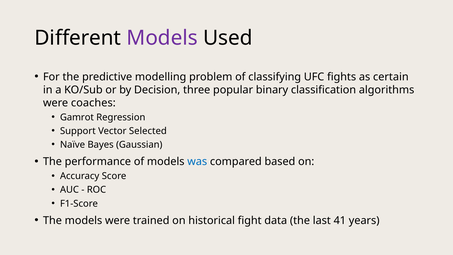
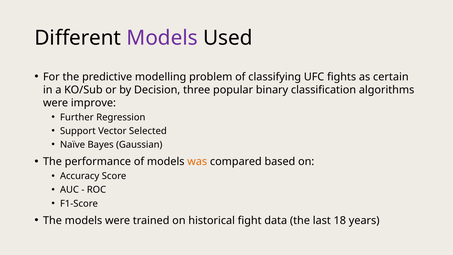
coaches: coaches -> improve
Gamrot: Gamrot -> Further
was colour: blue -> orange
41: 41 -> 18
